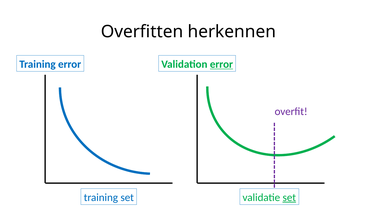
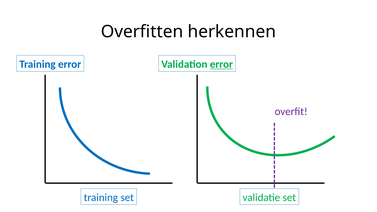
set at (289, 197) underline: present -> none
